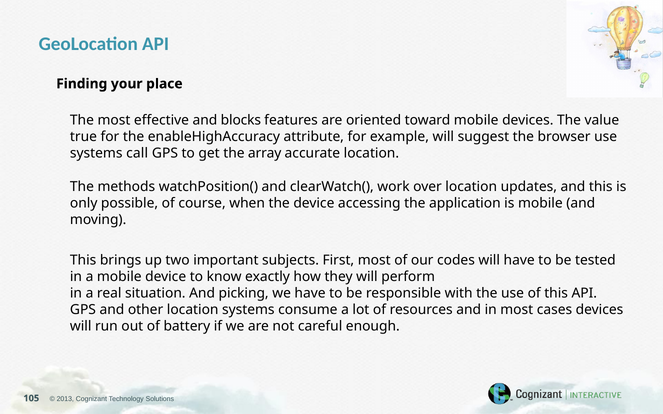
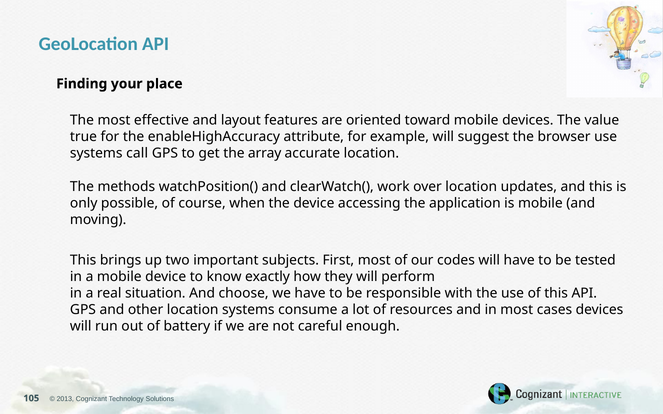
blocks: blocks -> layout
picking: picking -> choose
